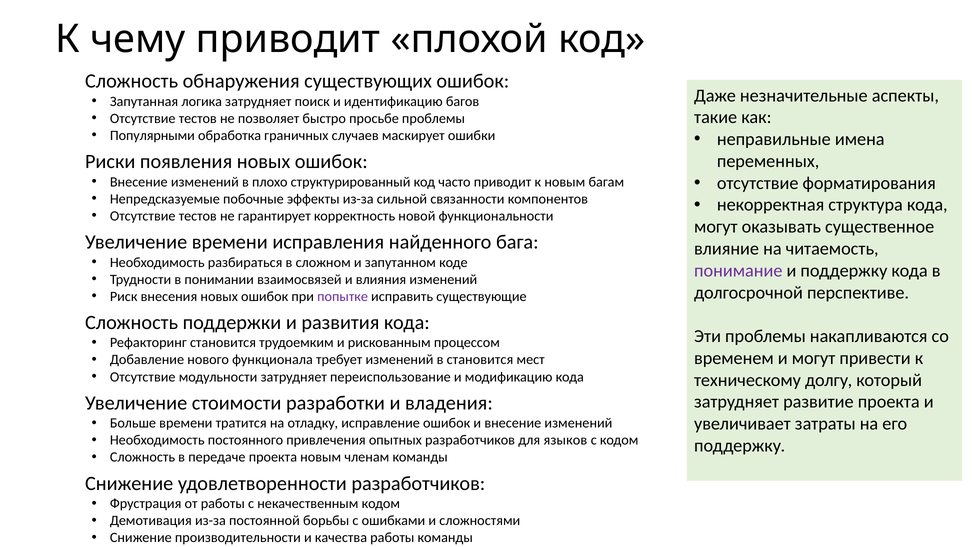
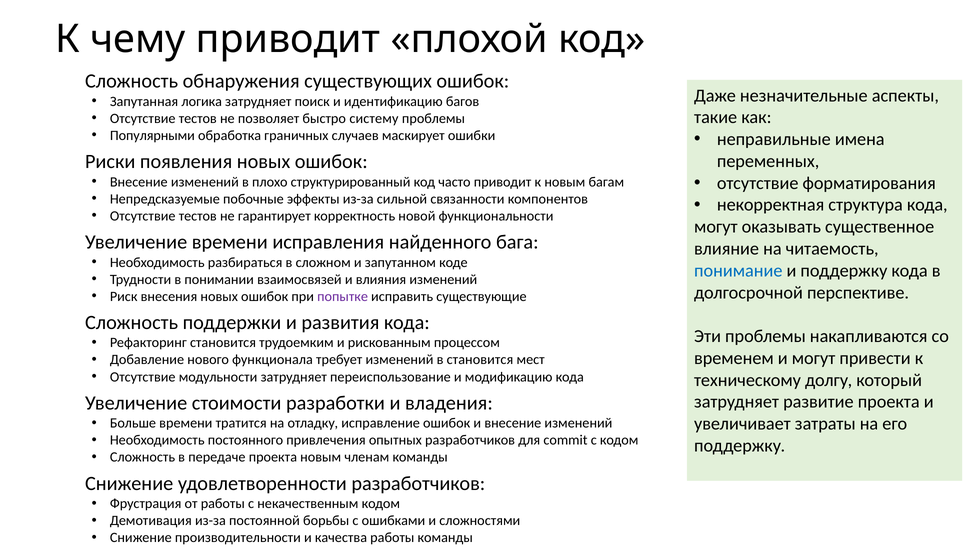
просьбе: просьбе -> систему
понимание colour: purple -> blue
языков: языков -> commit
